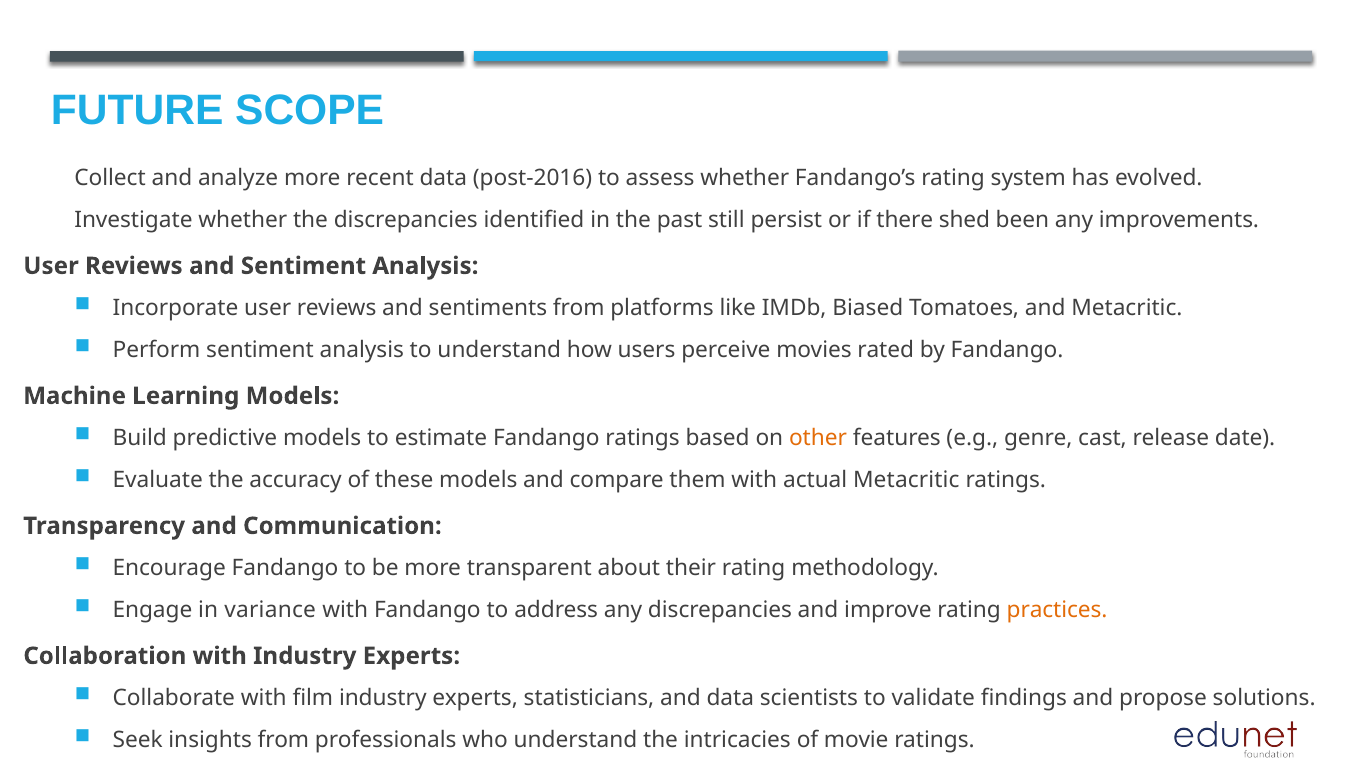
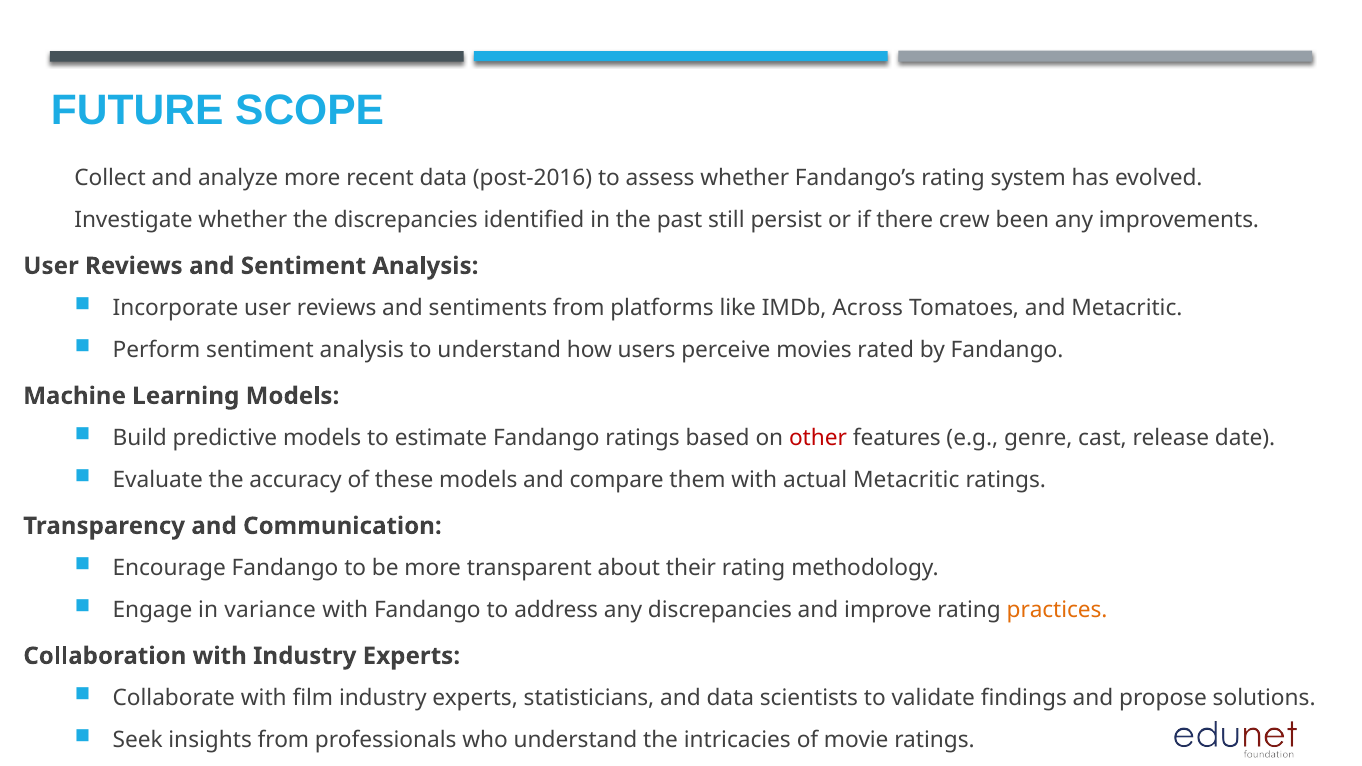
shed: shed -> crew
Biased: Biased -> Across
other colour: orange -> red
